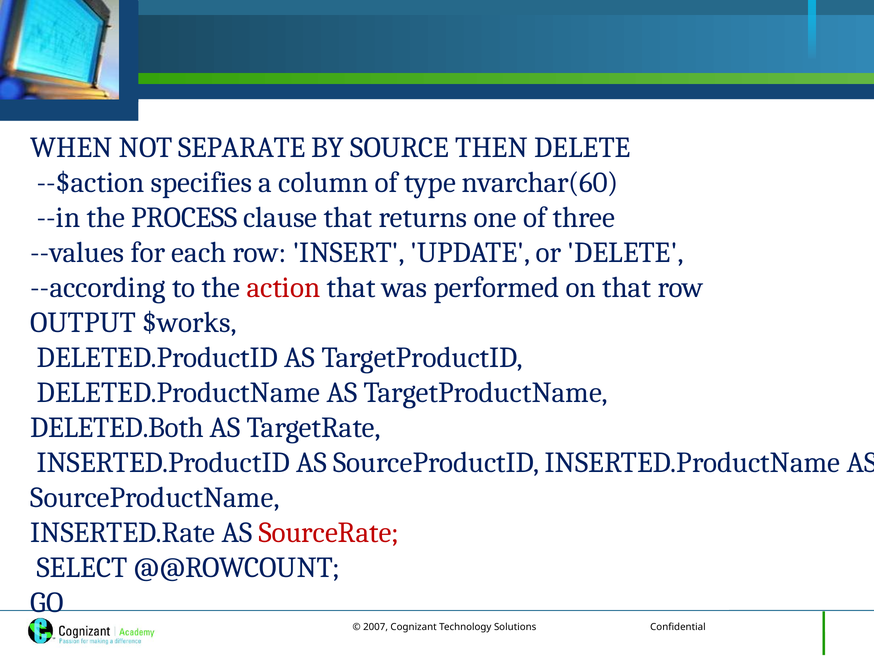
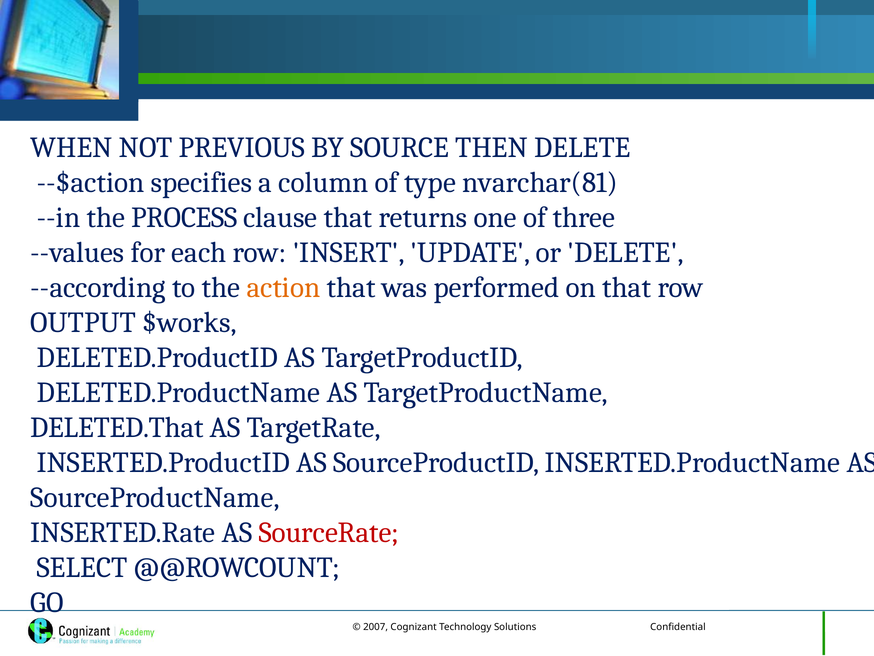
SEPARATE: SEPARATE -> PREVIOUS
nvarchar(60: nvarchar(60 -> nvarchar(81
action colour: red -> orange
DELETED.Both: DELETED.Both -> DELETED.That
